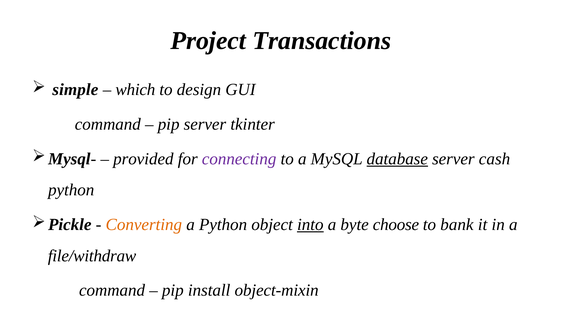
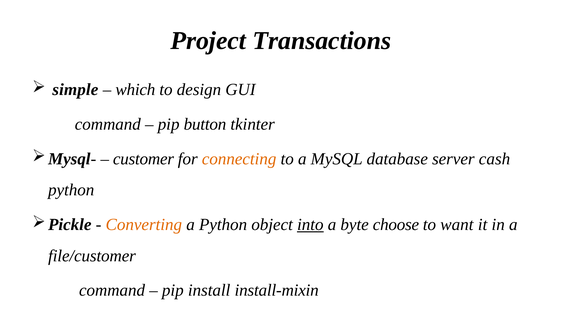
pip server: server -> button
provided: provided -> customer
connecting colour: purple -> orange
database underline: present -> none
bank: bank -> want
file/withdraw: file/withdraw -> file/customer
object-mixin: object-mixin -> install-mixin
